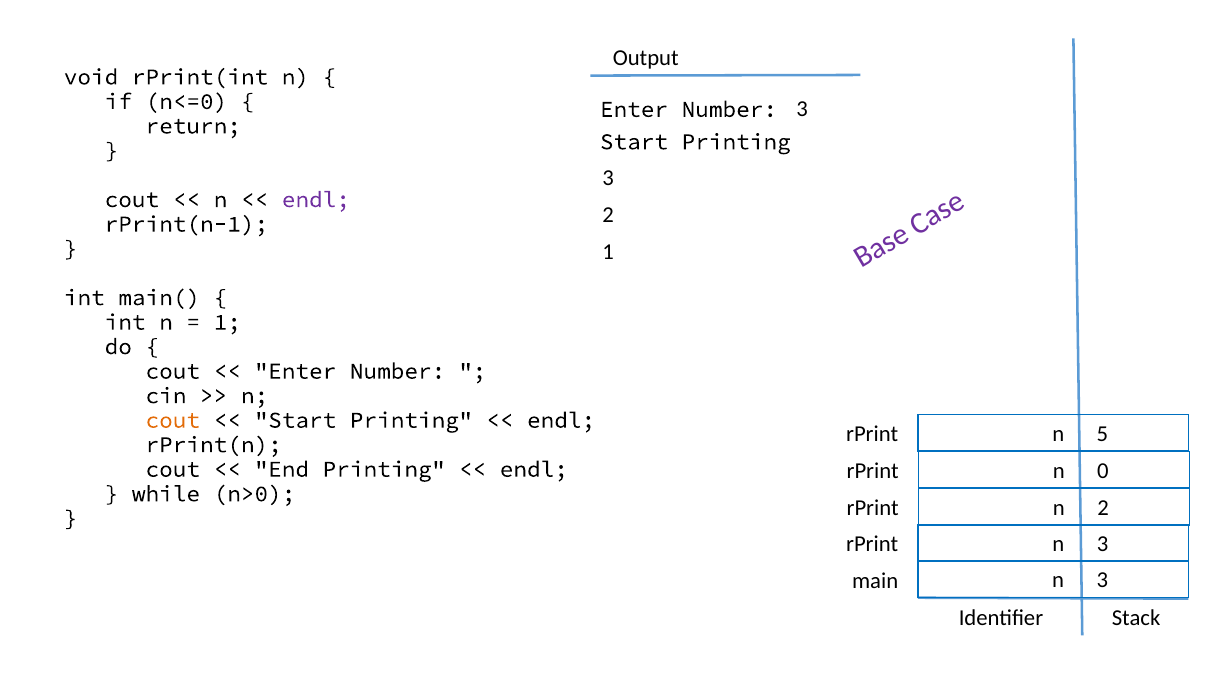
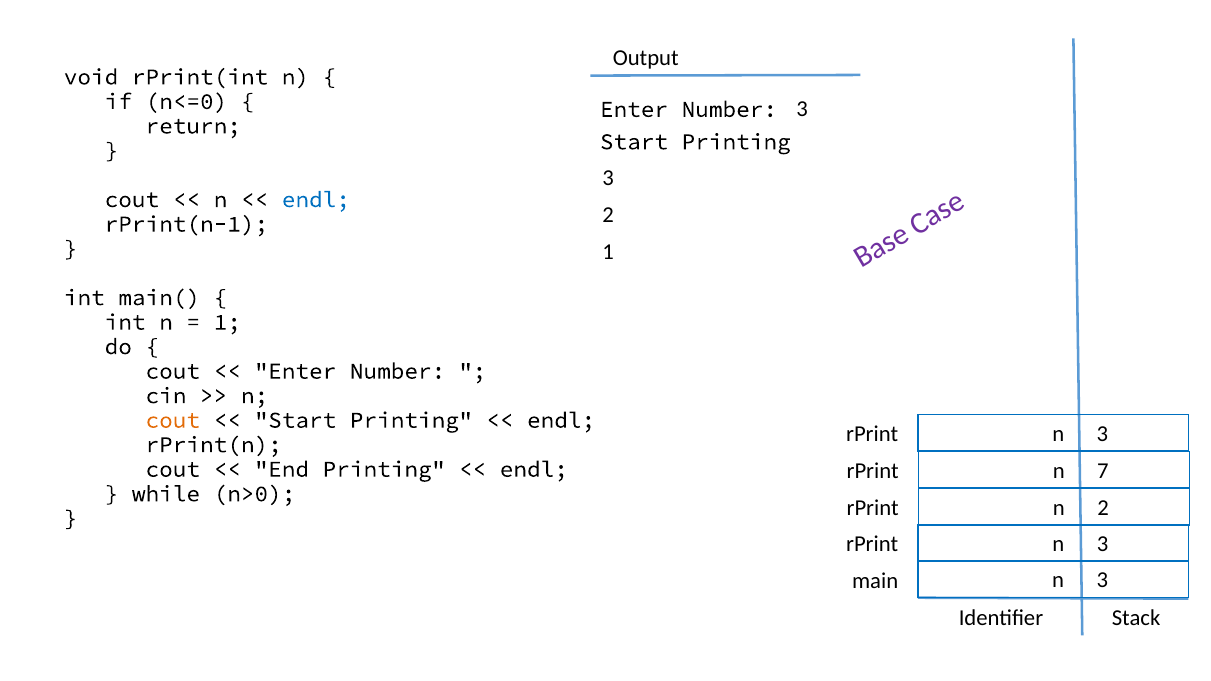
endl at (316, 200) colour: purple -> blue
5 at (1102, 434): 5 -> 3
0: 0 -> 7
